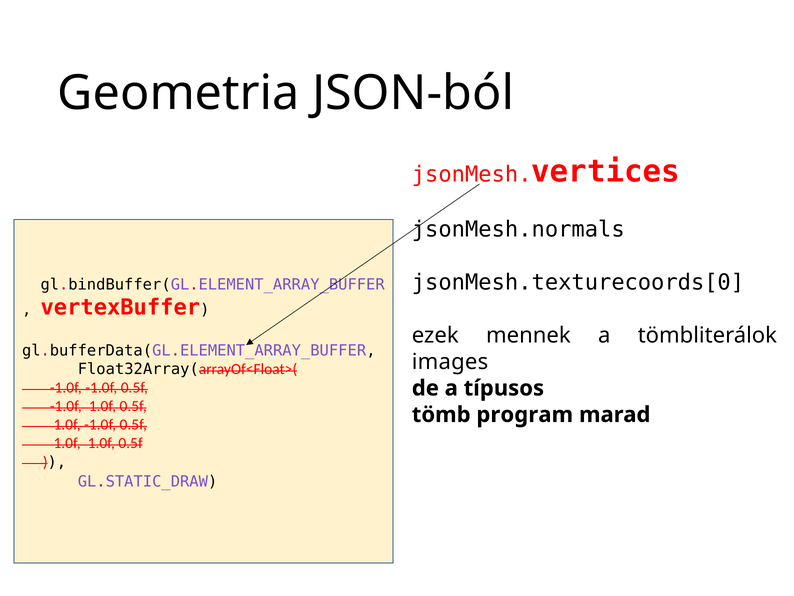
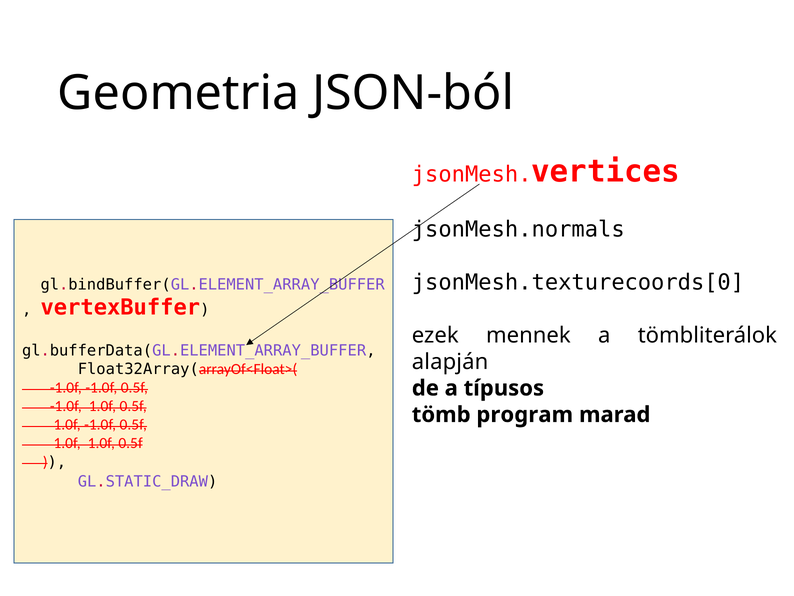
images: images -> alapján
